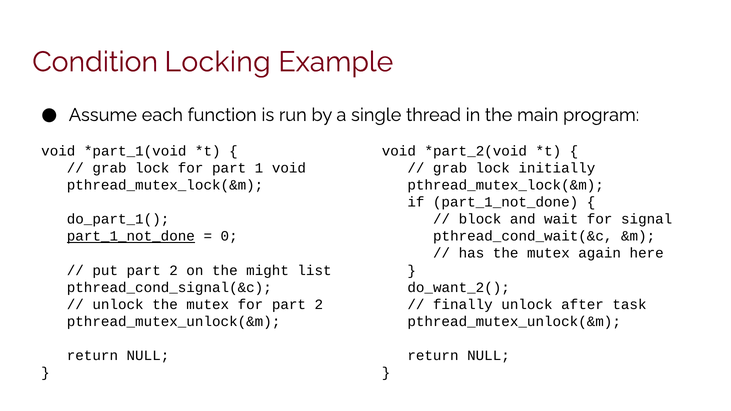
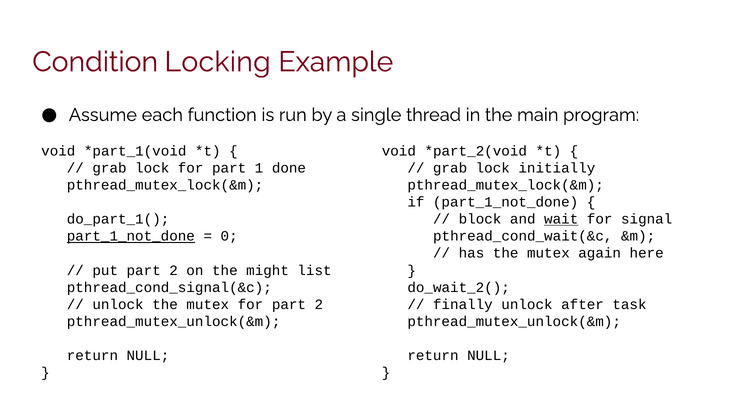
1 void: void -> done
wait underline: none -> present
do_want_2(: do_want_2( -> do_wait_2(
